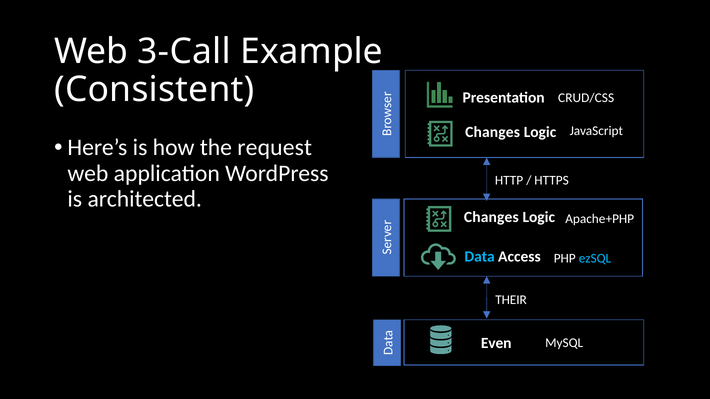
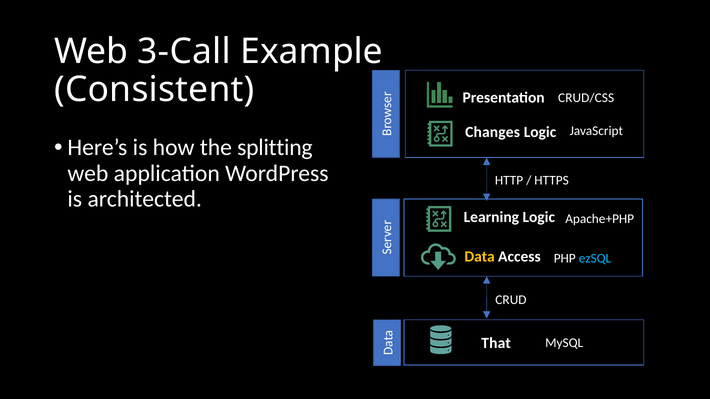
request: request -> splitting
Changes at (491, 217): Changes -> Learning
Data colour: light blue -> yellow
THEIR: THEIR -> CRUD
Even: Even -> That
